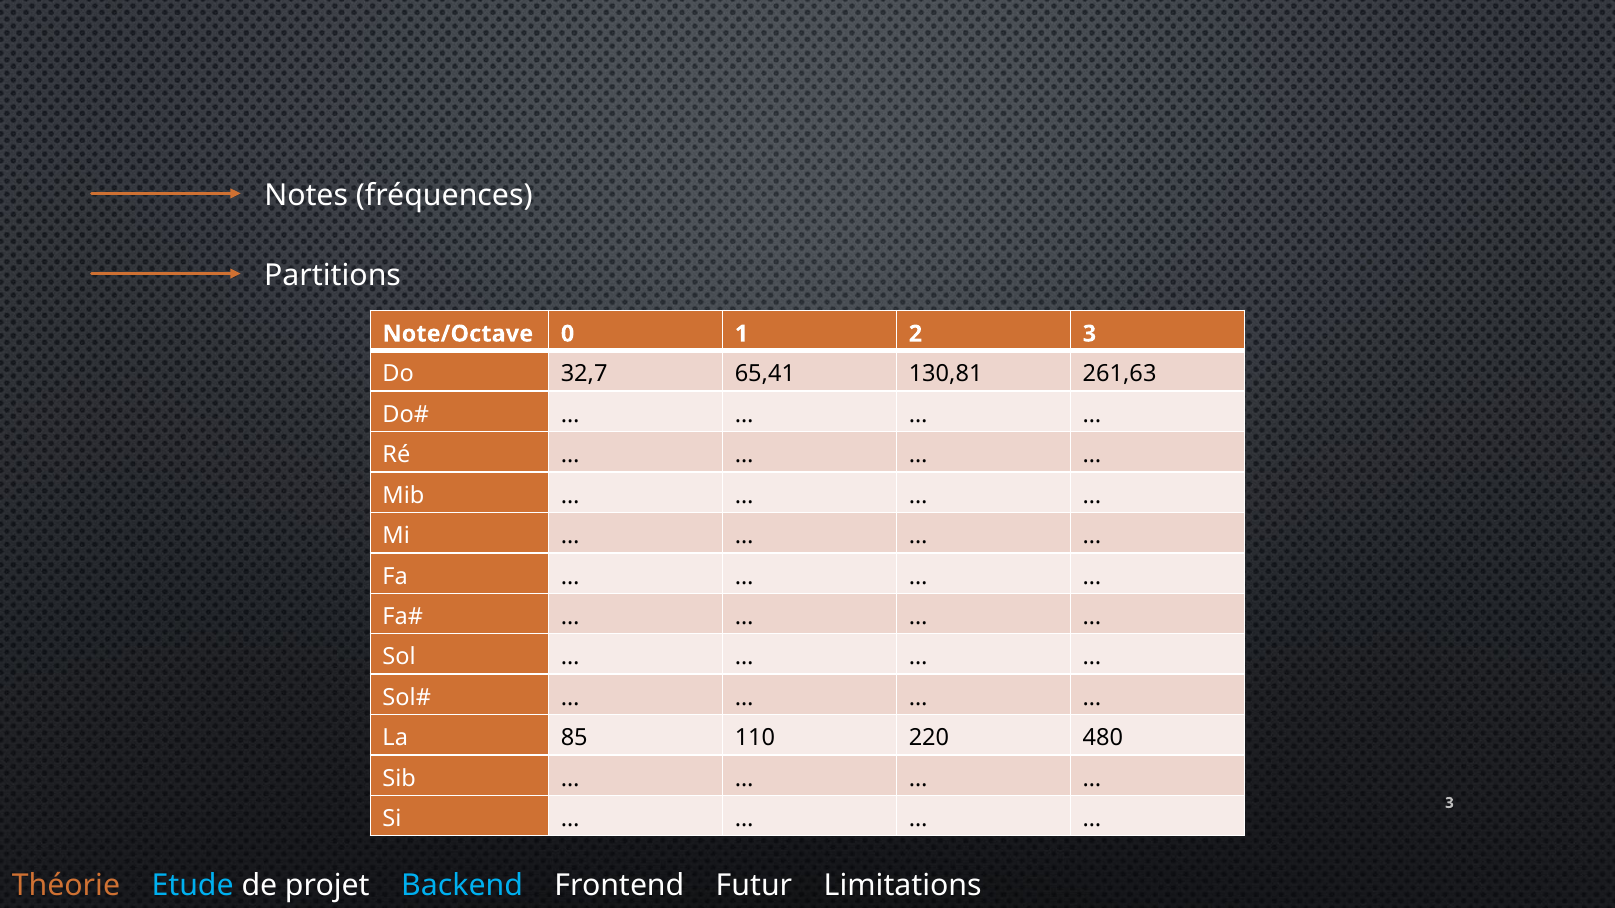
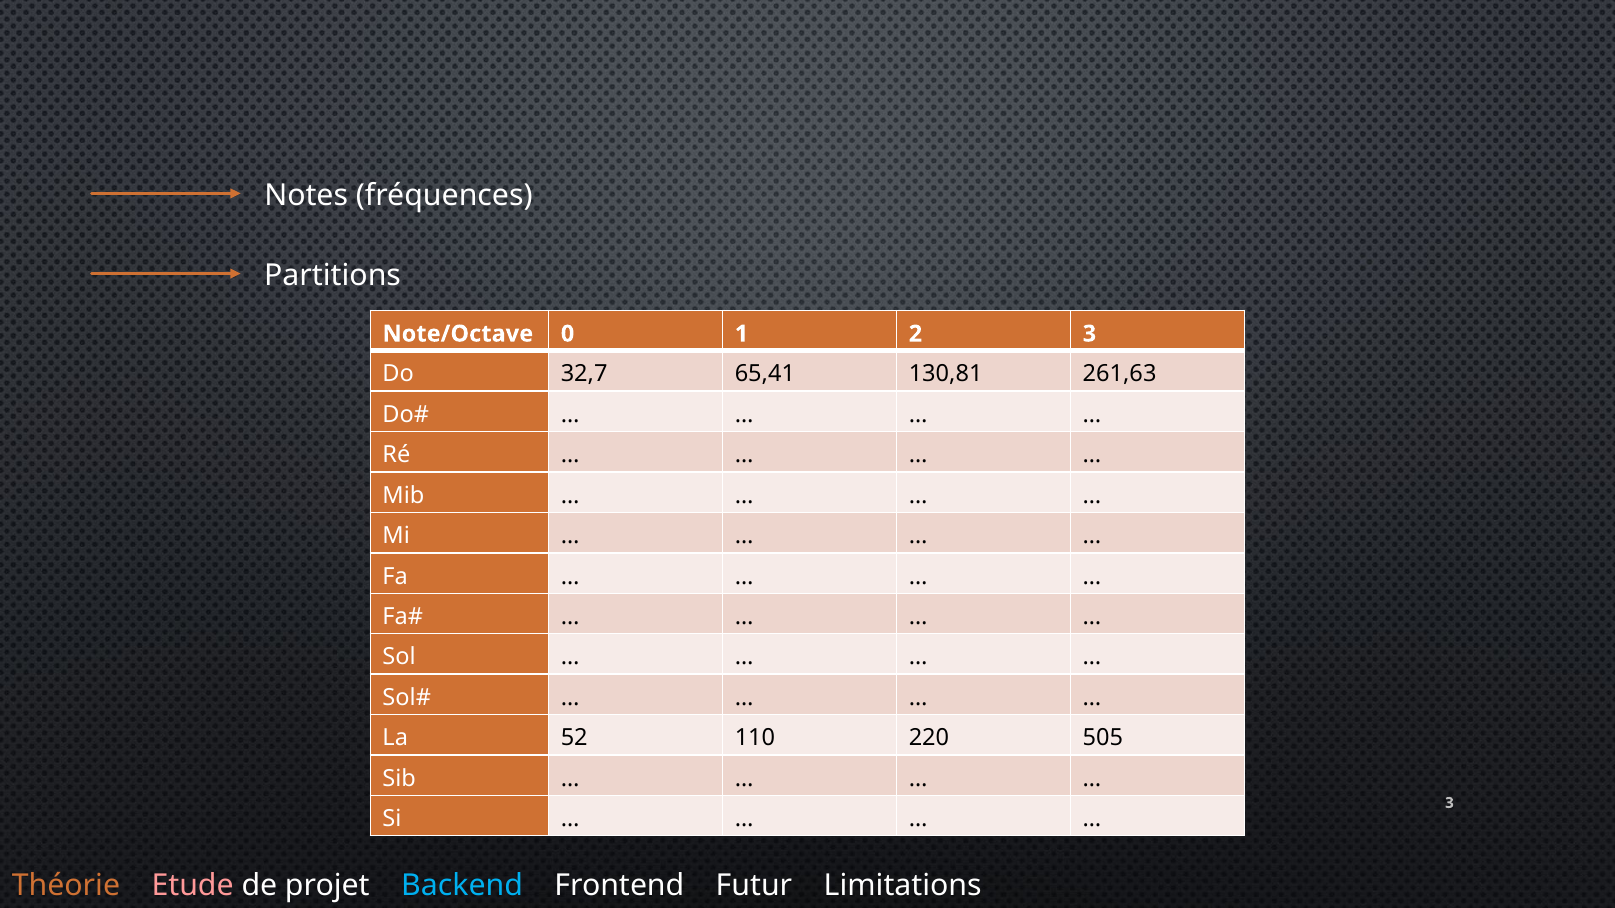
85: 85 -> 52
480: 480 -> 505
Etude colour: light blue -> pink
